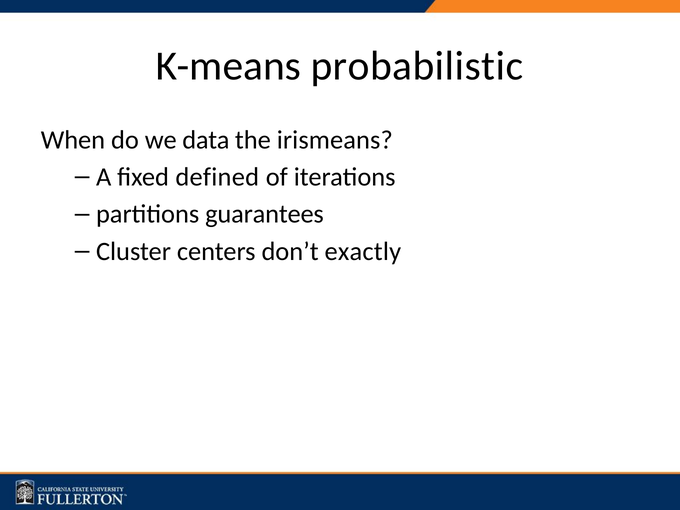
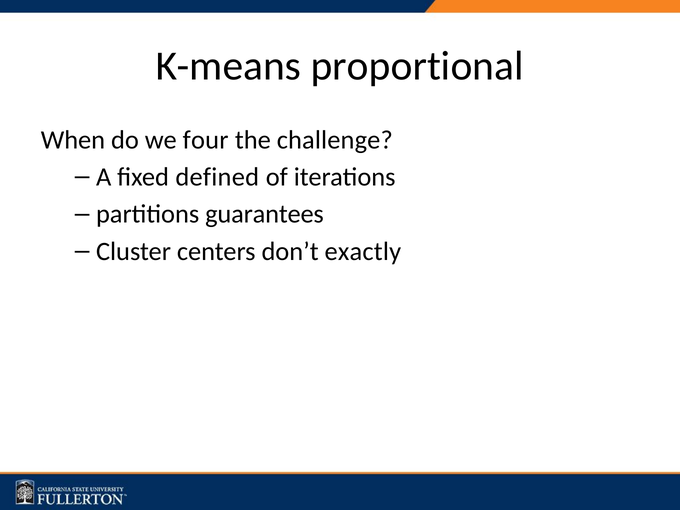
probabilistic: probabilistic -> proportional
data: data -> four
irismeans: irismeans -> challenge
